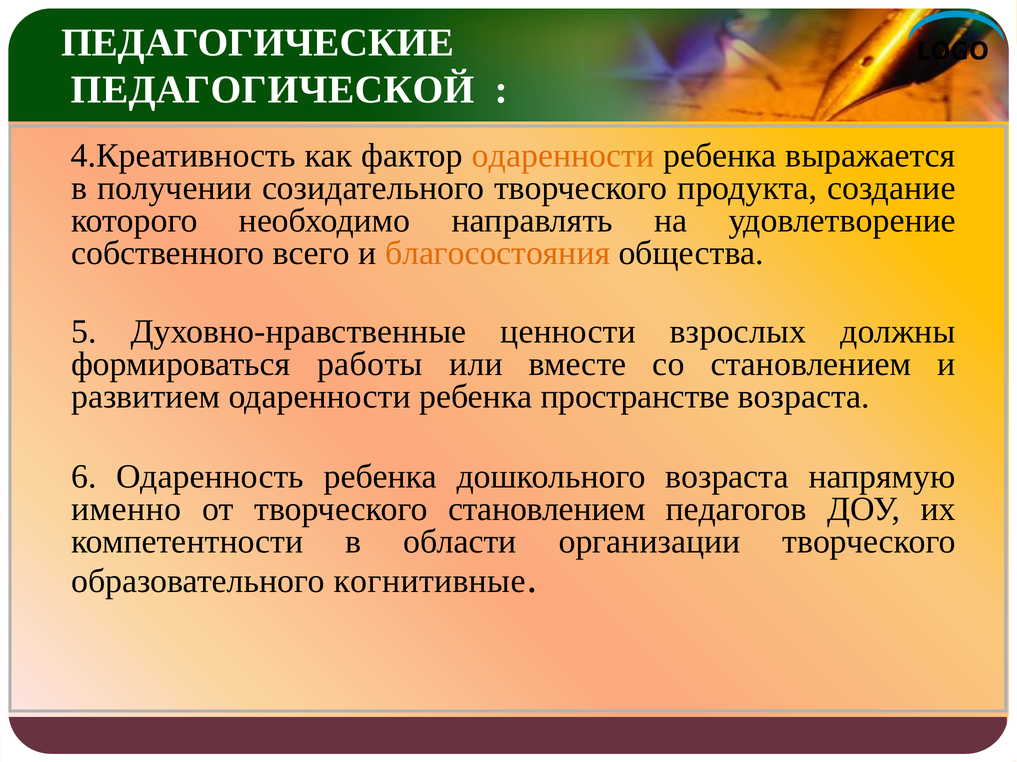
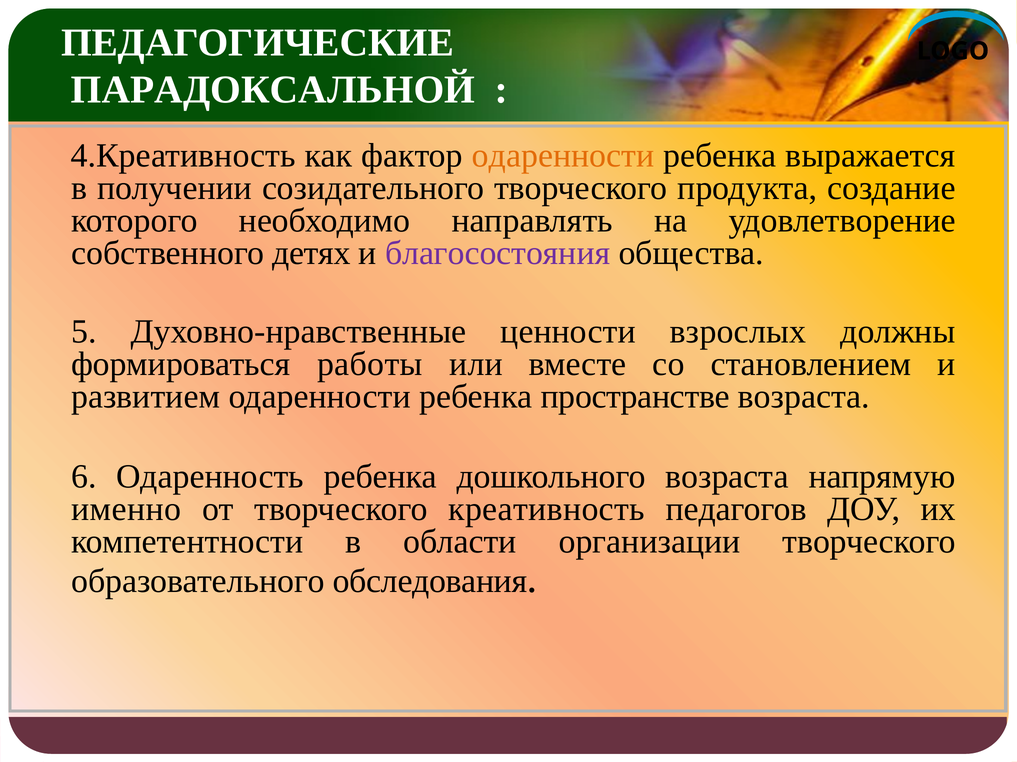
ПЕДАГОГИЧЕСКОЙ: ПЕДАГОГИЧЕСКОЙ -> ПАРАДОКСАЛЬНОЙ
всего: всего -> детях
благосостояния colour: orange -> purple
творческого становлением: становлением -> креативность
когнитивные: когнитивные -> обследования
